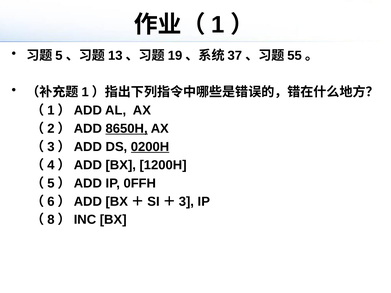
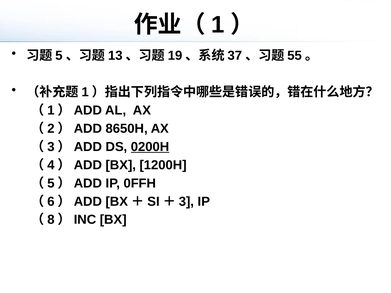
8650H underline: present -> none
